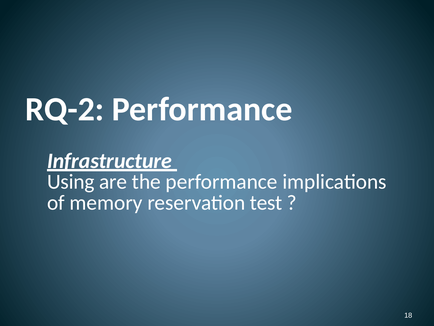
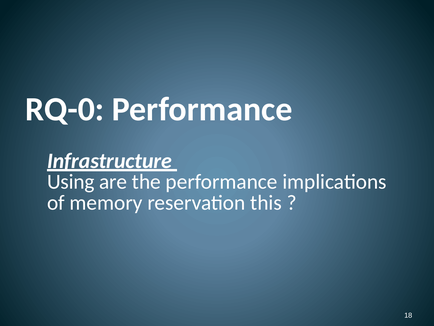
RQ-2: RQ-2 -> RQ-0
test: test -> this
